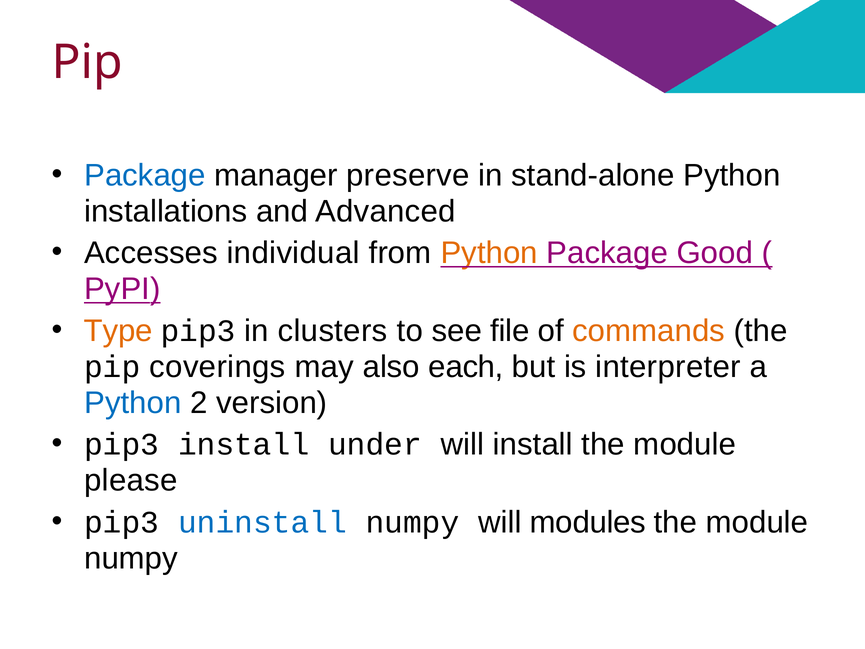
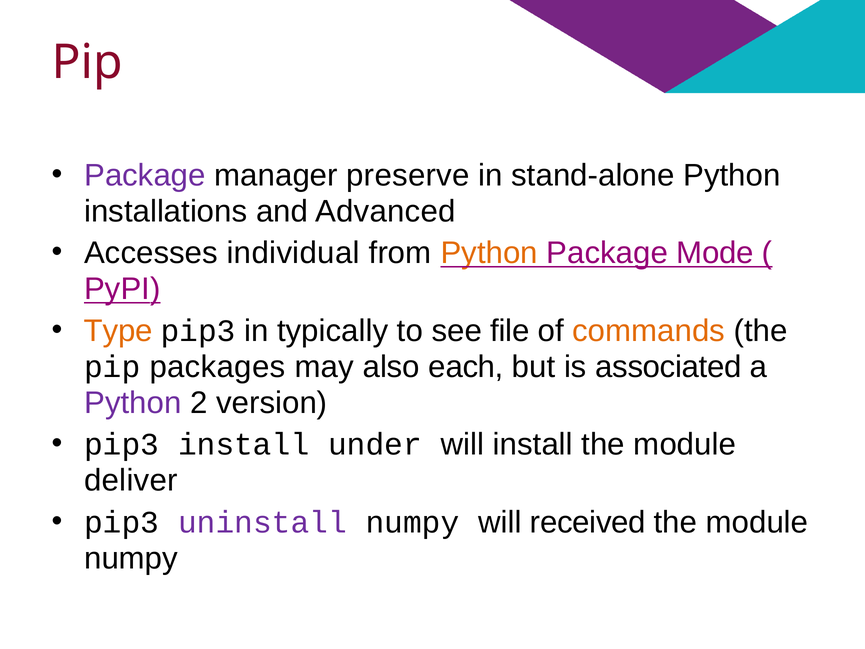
Package at (145, 175) colour: blue -> purple
Good: Good -> Mode
clusters: clusters -> typically
coverings: coverings -> packages
interpreter: interpreter -> associated
Python at (133, 403) colour: blue -> purple
please: please -> deliver
uninstall colour: blue -> purple
modules: modules -> received
